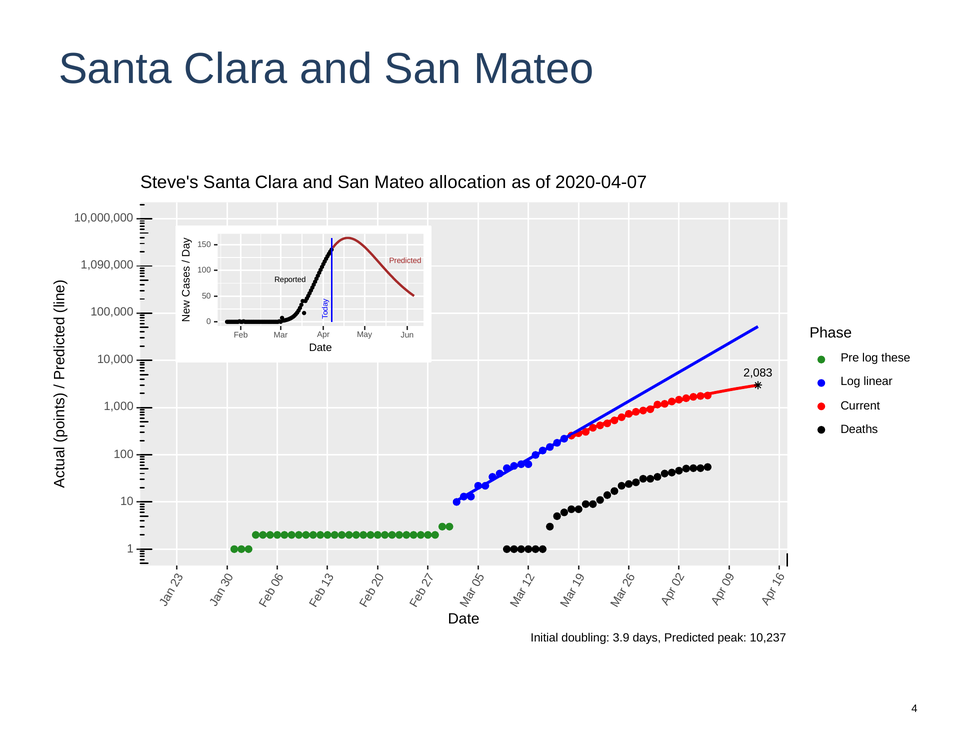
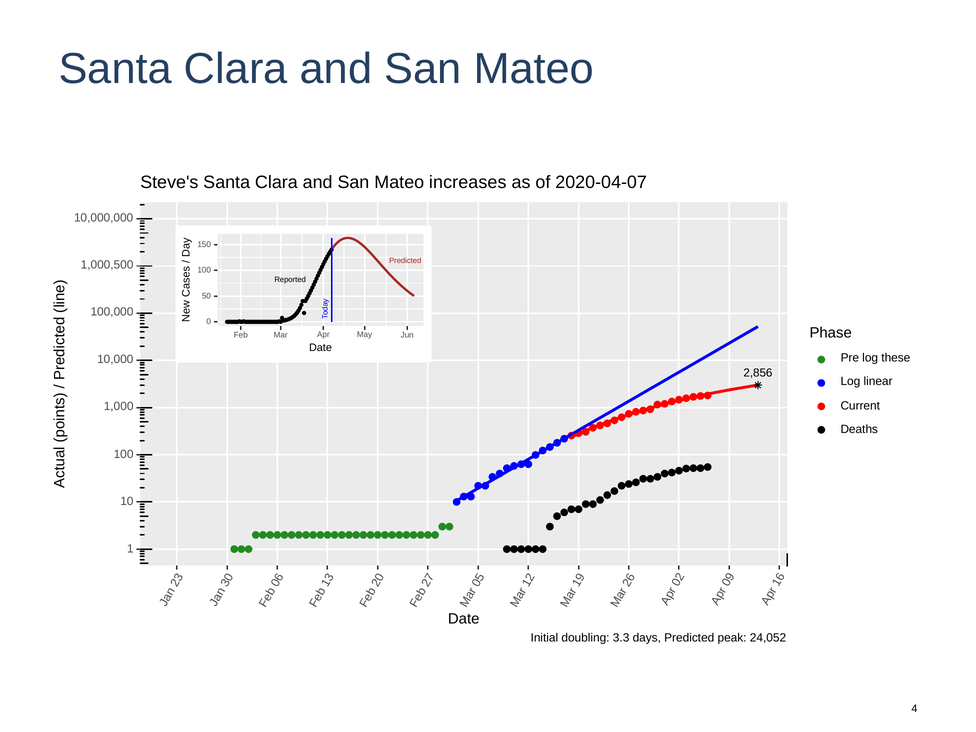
allocation: allocation -> increases
1,090,000: 1,090,000 -> 1,000,500
2,083: 2,083 -> 2,856
3.9: 3.9 -> 3.3
10,237: 10,237 -> 24,052
